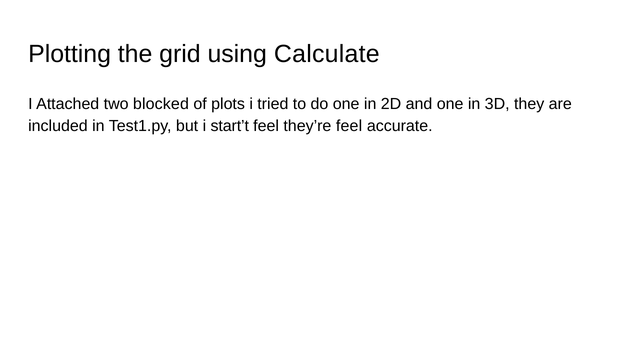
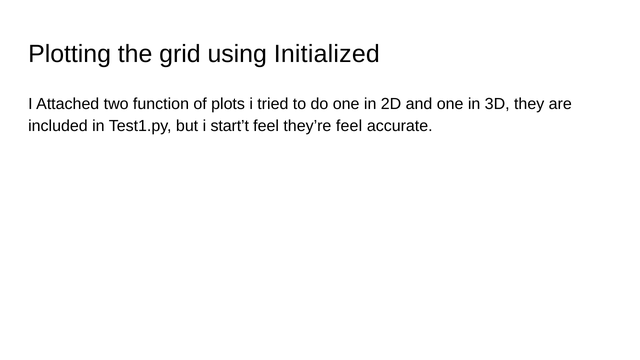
Calculate: Calculate -> Initialized
blocked: blocked -> function
